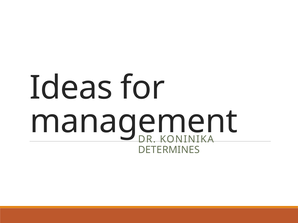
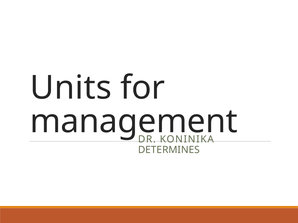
Ideas: Ideas -> Units
